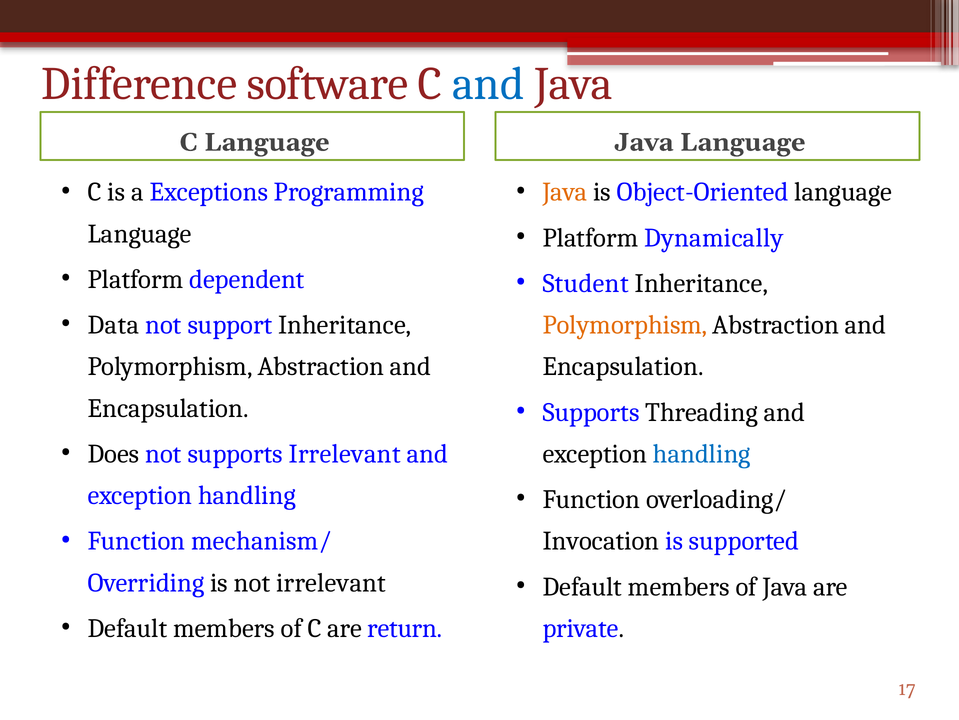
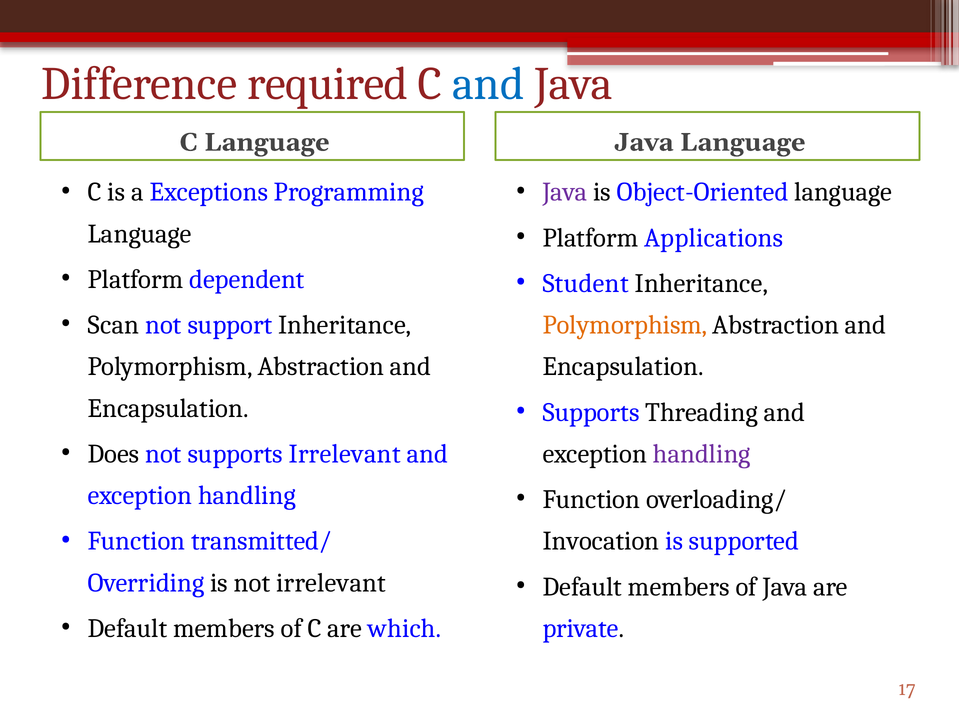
software: software -> required
Java at (565, 192) colour: orange -> purple
Dynamically: Dynamically -> Applications
Data: Data -> Scan
handling at (702, 453) colour: blue -> purple
mechanism/: mechanism/ -> transmitted/
return: return -> which
